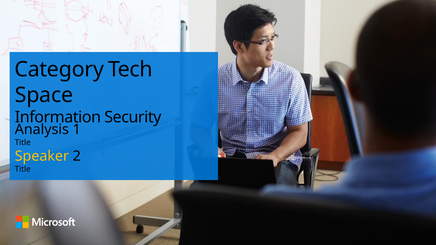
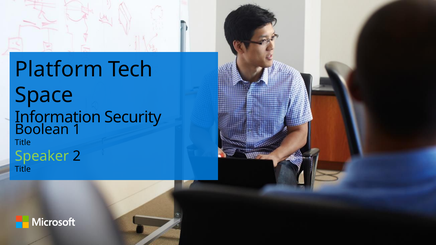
Category: Category -> Platform
Analysis: Analysis -> Boolean
Speaker colour: yellow -> light green
